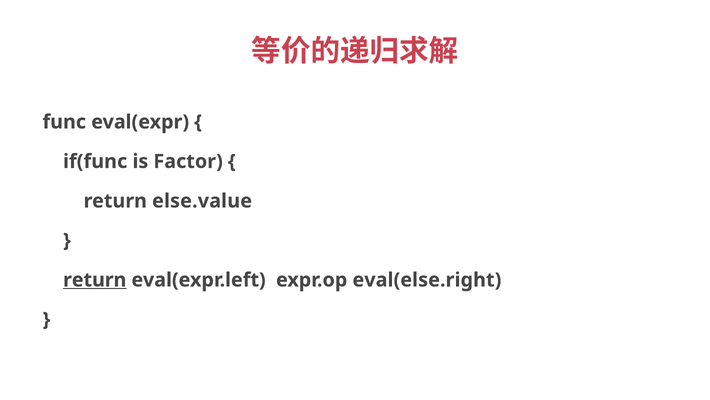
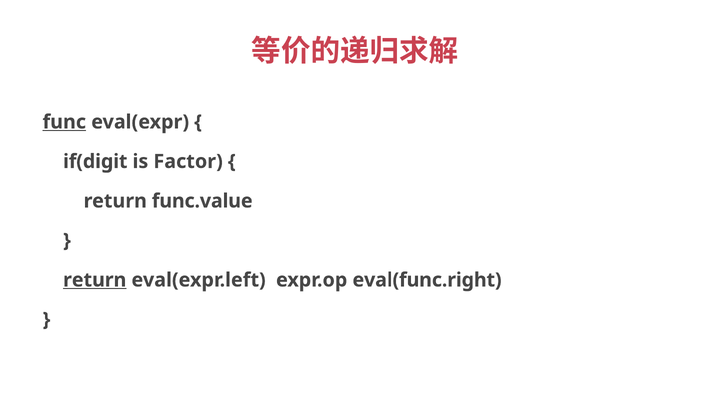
func underline: none -> present
if(func: if(func -> if(digit
else.value: else.value -> func.value
eval(else.right: eval(else.right -> eval(func.right
